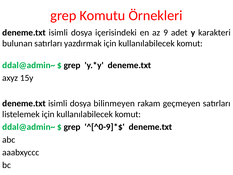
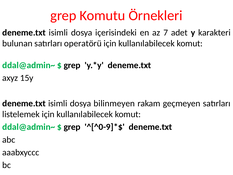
9: 9 -> 7
yazdırmak: yazdırmak -> operatörü
